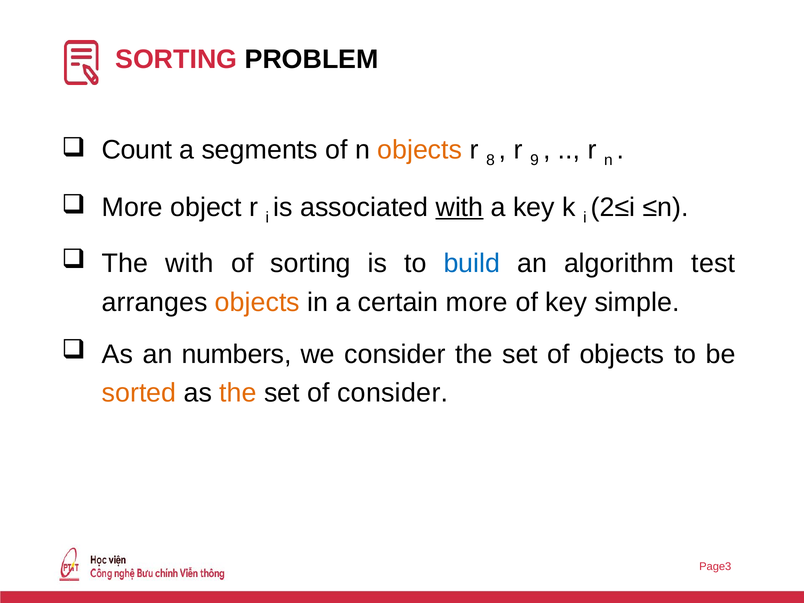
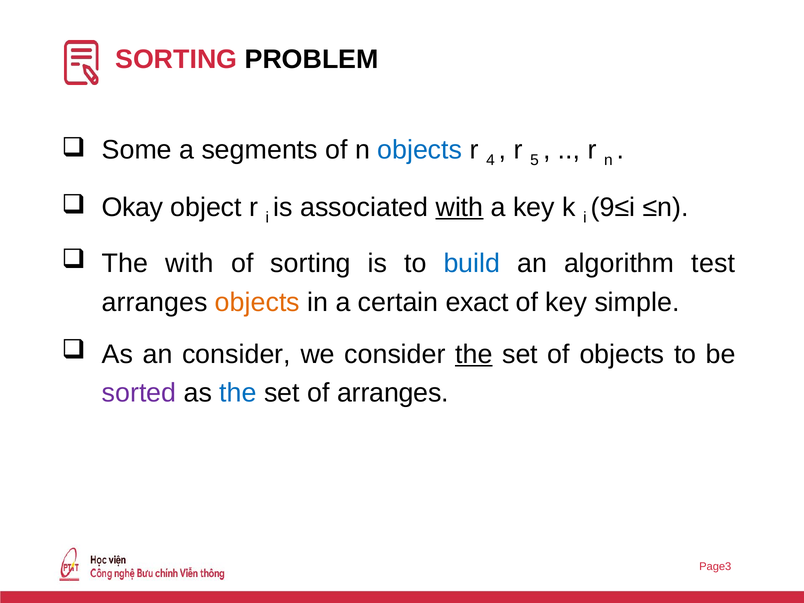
Count: Count -> Some
objects at (420, 150) colour: orange -> blue
8: 8 -> 4
9: 9 -> 5
More at (132, 207): More -> Okay
2≤i: 2≤i -> 9≤i
certain more: more -> exact
an numbers: numbers -> consider
the at (474, 354) underline: none -> present
sorted colour: orange -> purple
the at (238, 393) colour: orange -> blue
of consider: consider -> arranges
